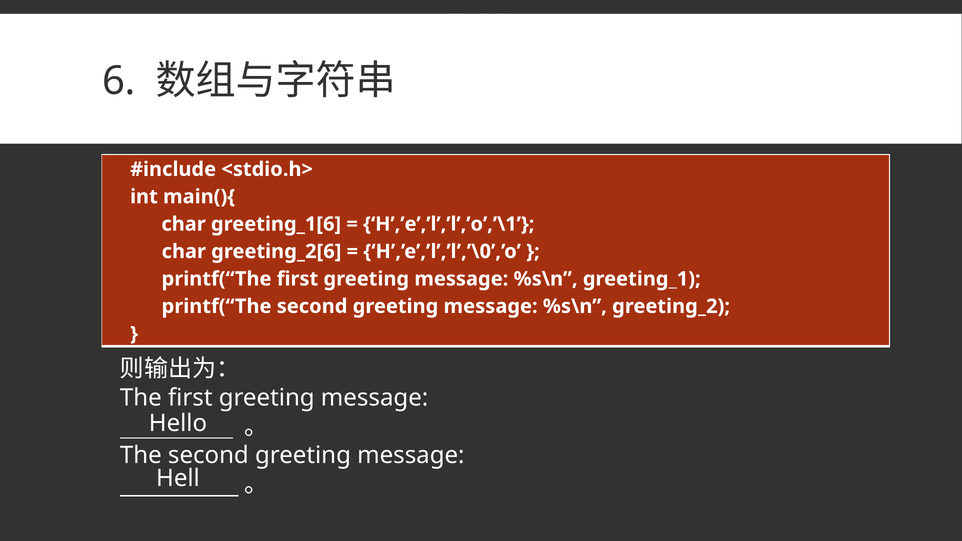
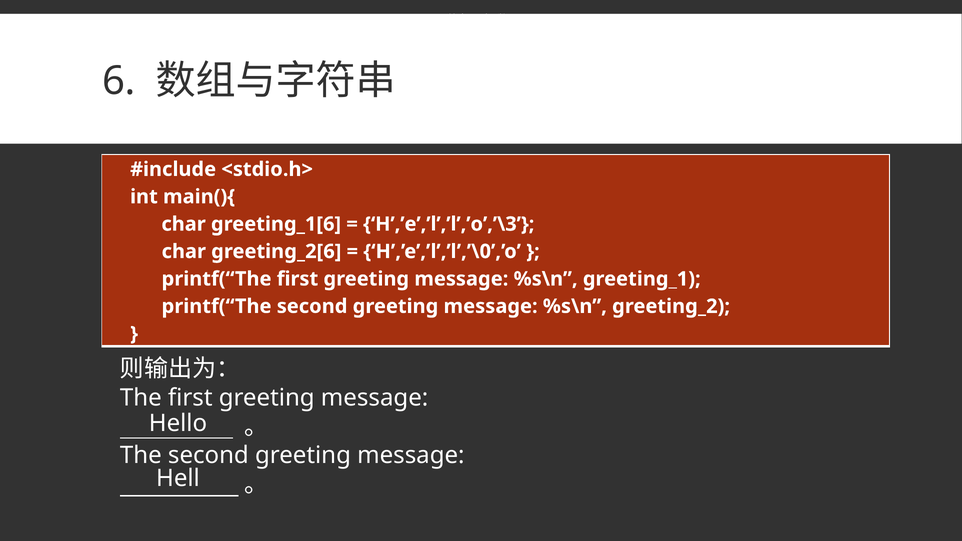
H’,’e’,’l’,’l’,’o’,’\1: H’,’e’,’l’,’l’,’o’,’\1 -> H’,’e’,’l’,’l’,’o’,’\3
